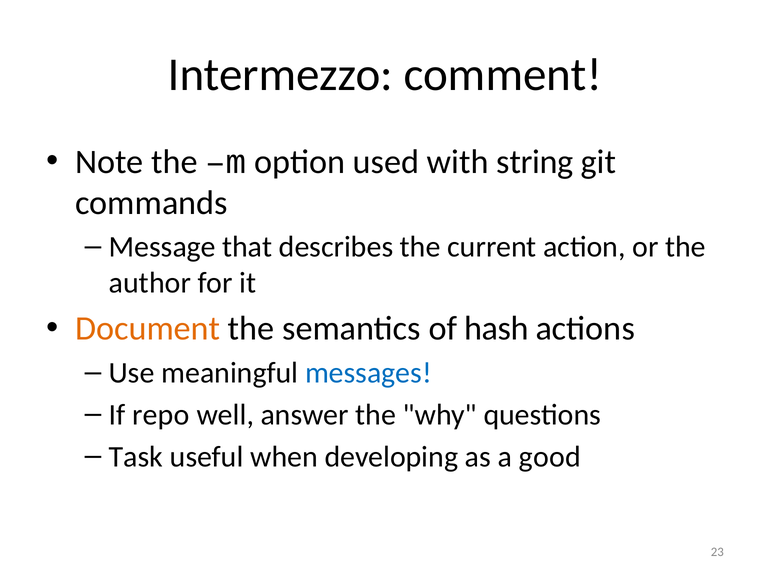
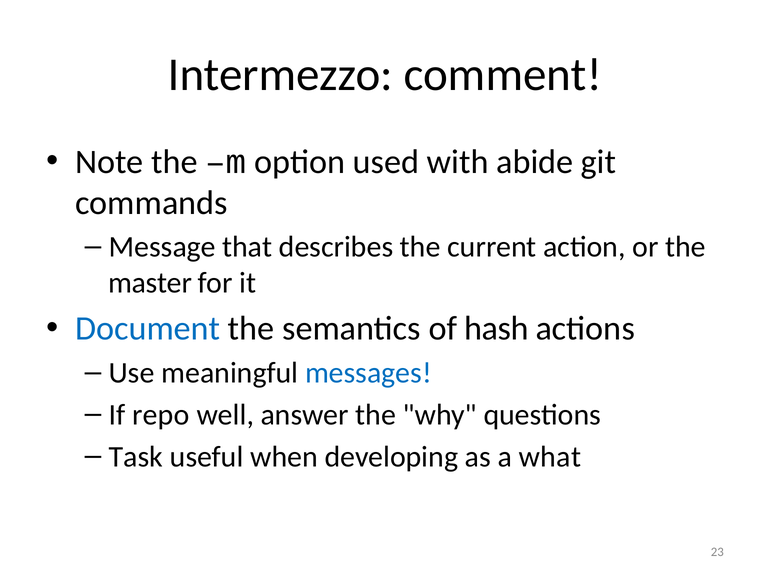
string: string -> abide
author: author -> master
Document colour: orange -> blue
good: good -> what
